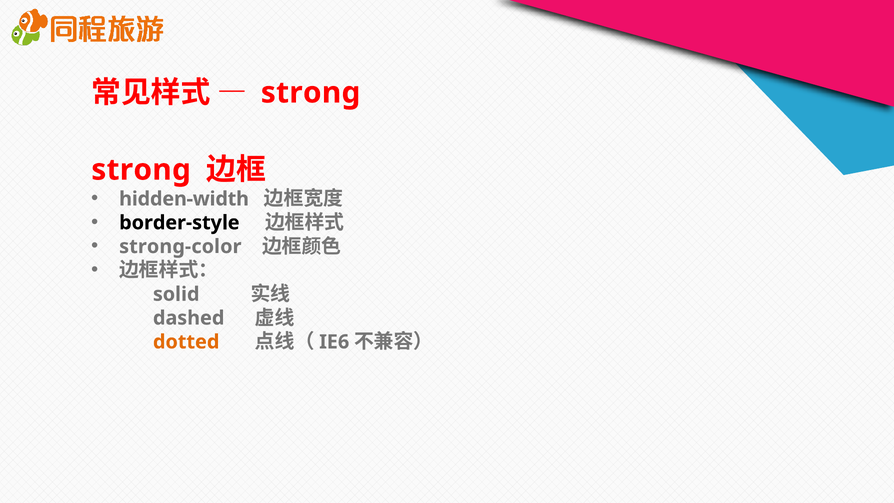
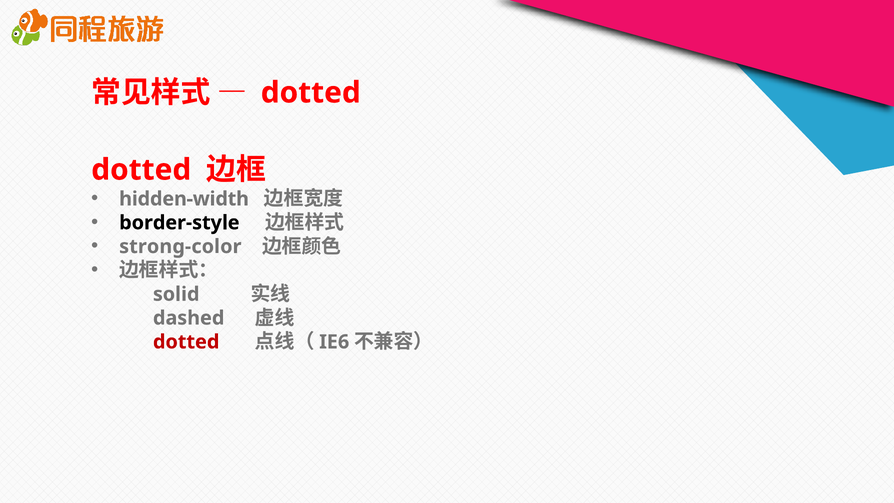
strong at (311, 93): strong -> dotted
strong at (141, 170): strong -> dotted
dotted at (186, 342) colour: orange -> red
